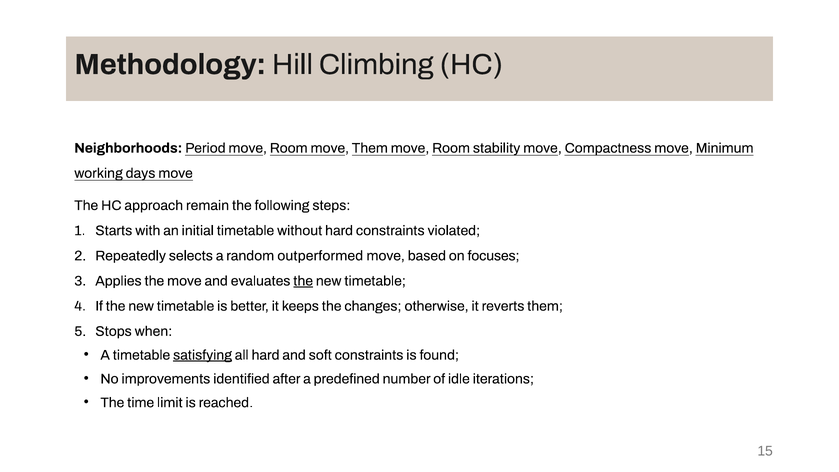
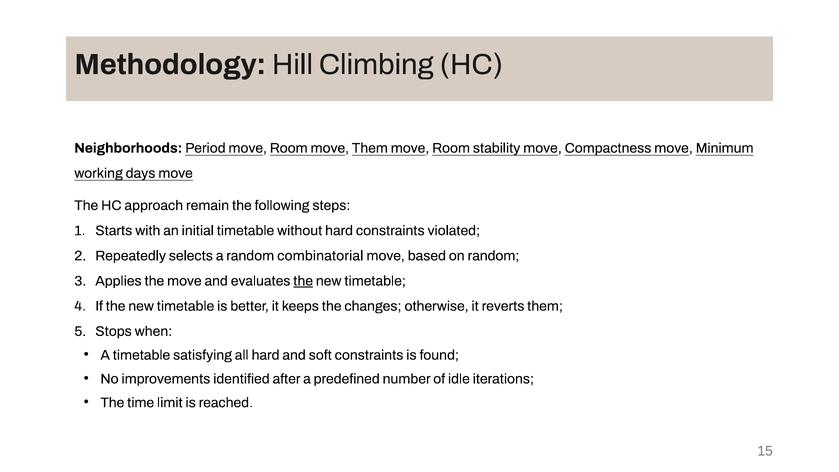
outperformed: outperformed -> combinatorial
on focuses: focuses -> random
satisfying underline: present -> none
